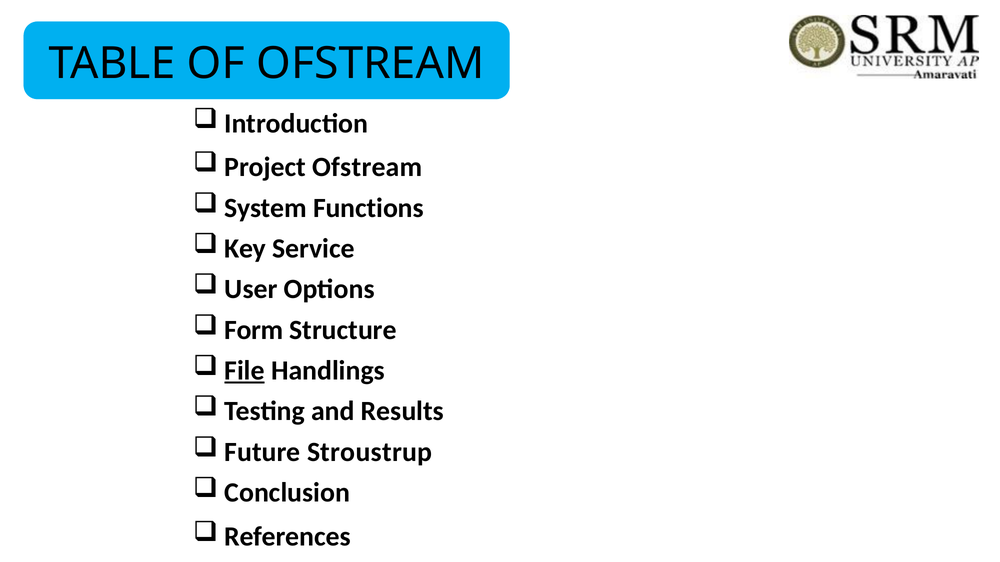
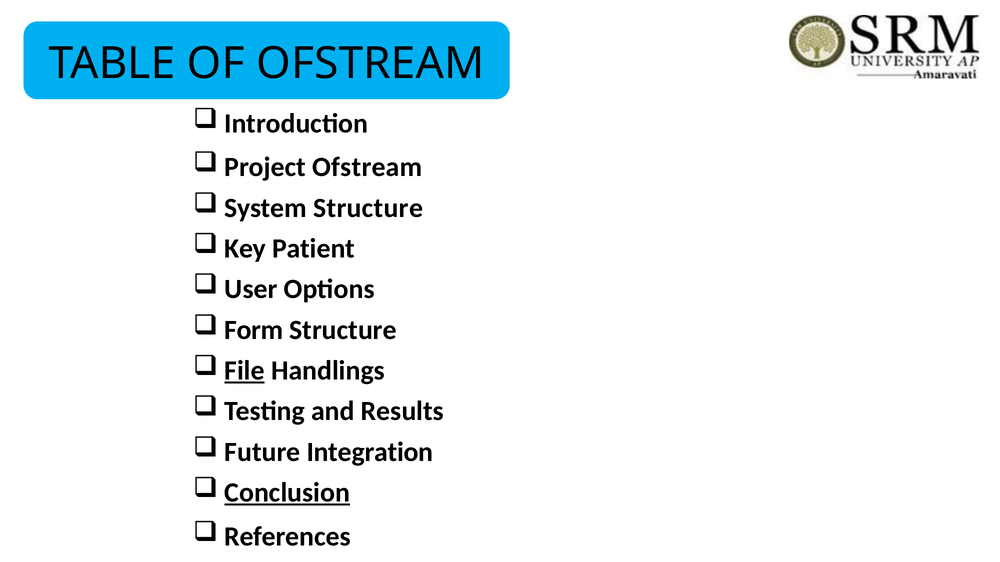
System Functions: Functions -> Structure
Service: Service -> Patient
Stroustrup: Stroustrup -> Integration
Conclusion underline: none -> present
